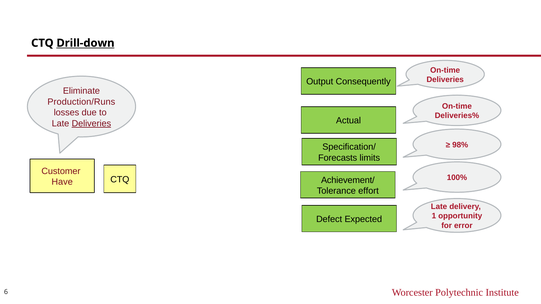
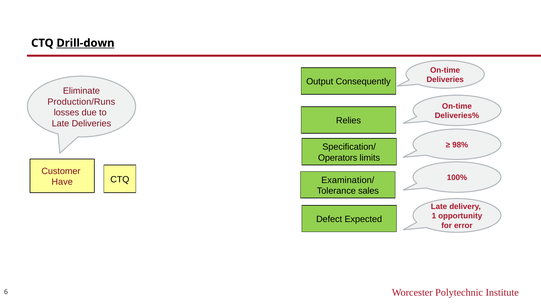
Actual: Actual -> Relies
Deliveries at (91, 124) underline: present -> none
Forecasts: Forecasts -> Operators
Achievement/: Achievement/ -> Examination/
effort: effort -> sales
